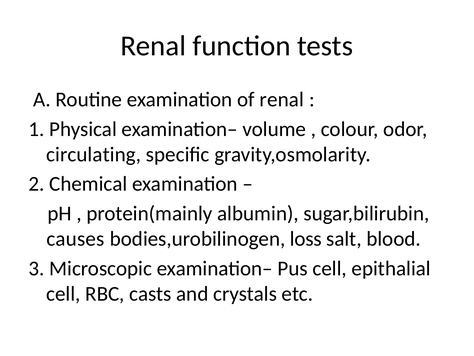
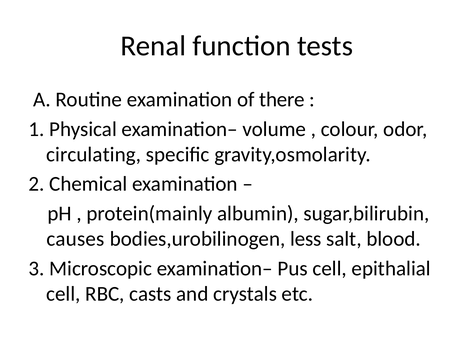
of renal: renal -> there
loss: loss -> less
